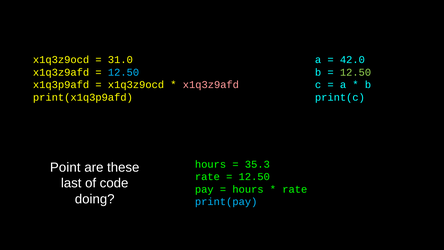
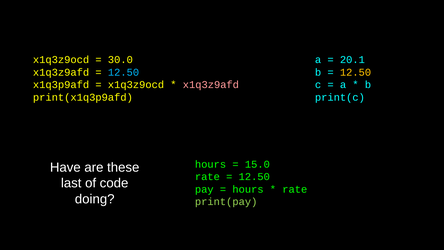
31.0: 31.0 -> 30.0
42.0: 42.0 -> 20.1
12.50 at (356, 72) colour: light green -> yellow
35.3: 35.3 -> 15.0
Point: Point -> Have
print(pay colour: light blue -> light green
